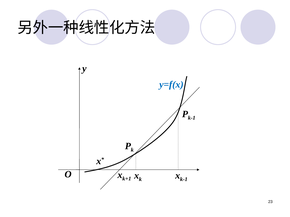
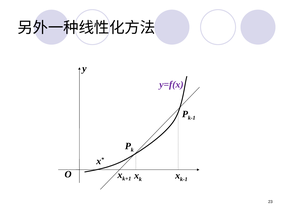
y=f(x colour: blue -> purple
